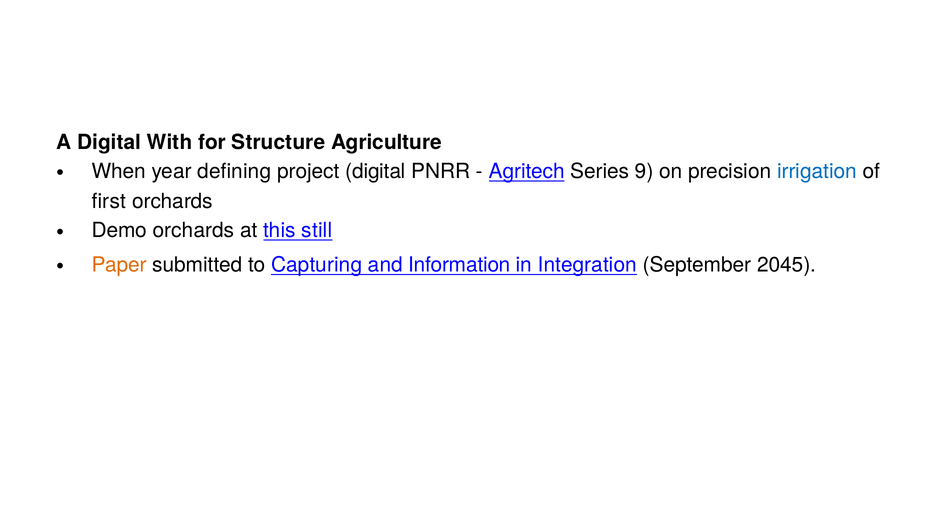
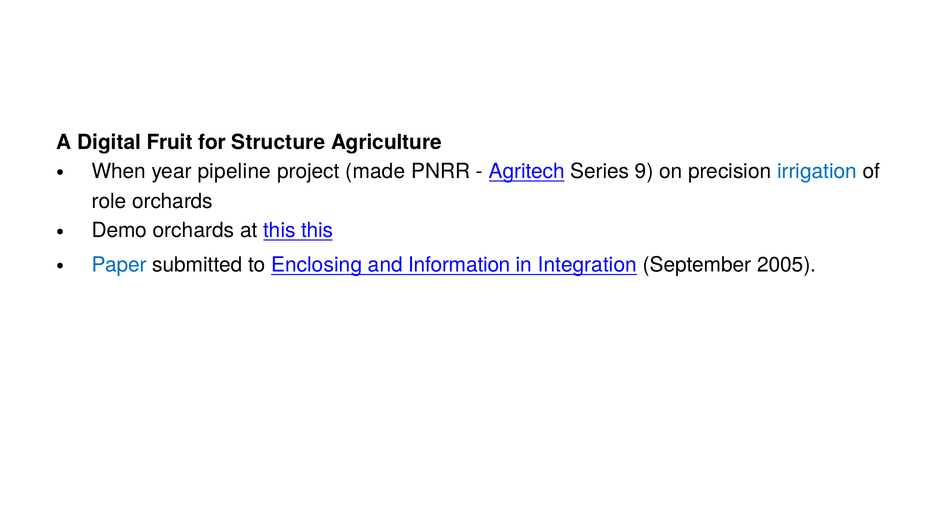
With: With -> Fruit
defining: defining -> pipeline
project digital: digital -> made
first: first -> role
this still: still -> this
Paper colour: orange -> blue
Capturing: Capturing -> Enclosing
2045: 2045 -> 2005
